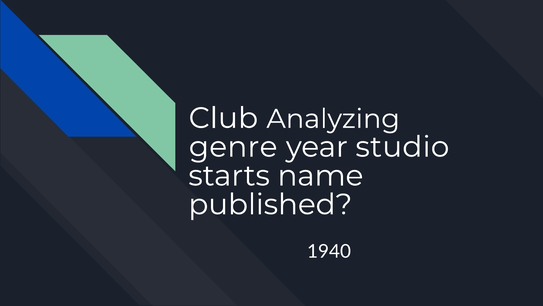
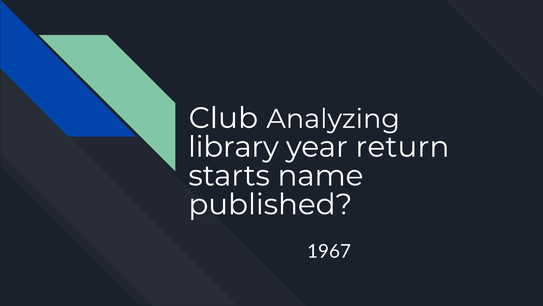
genre: genre -> library
studio: studio -> return
1940: 1940 -> 1967
